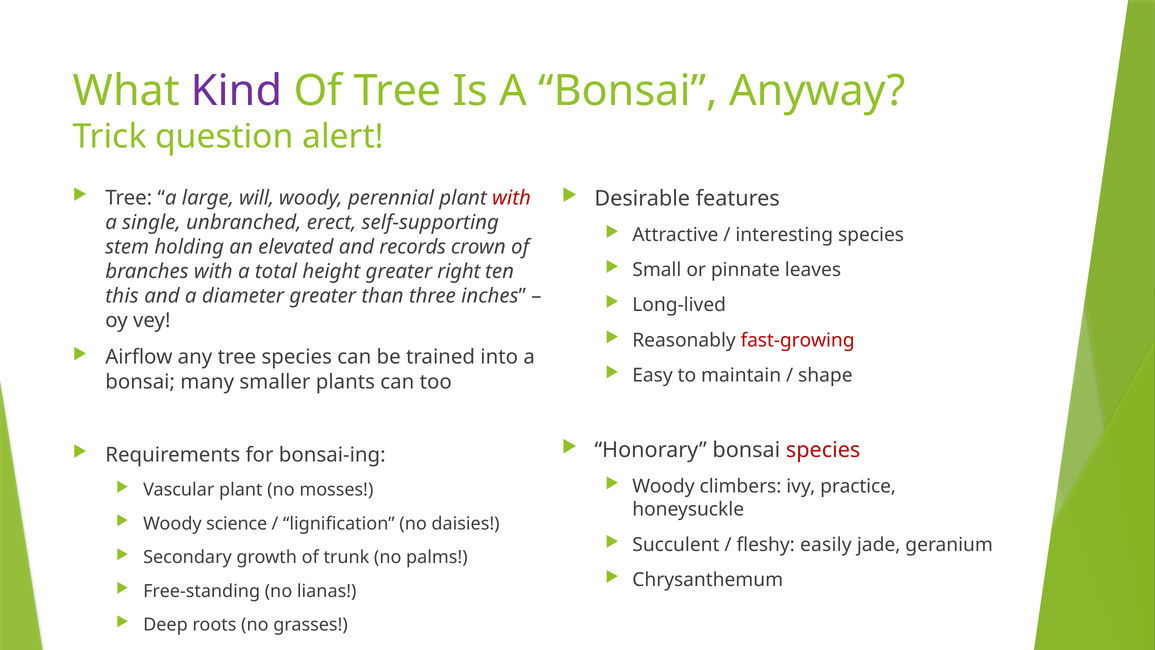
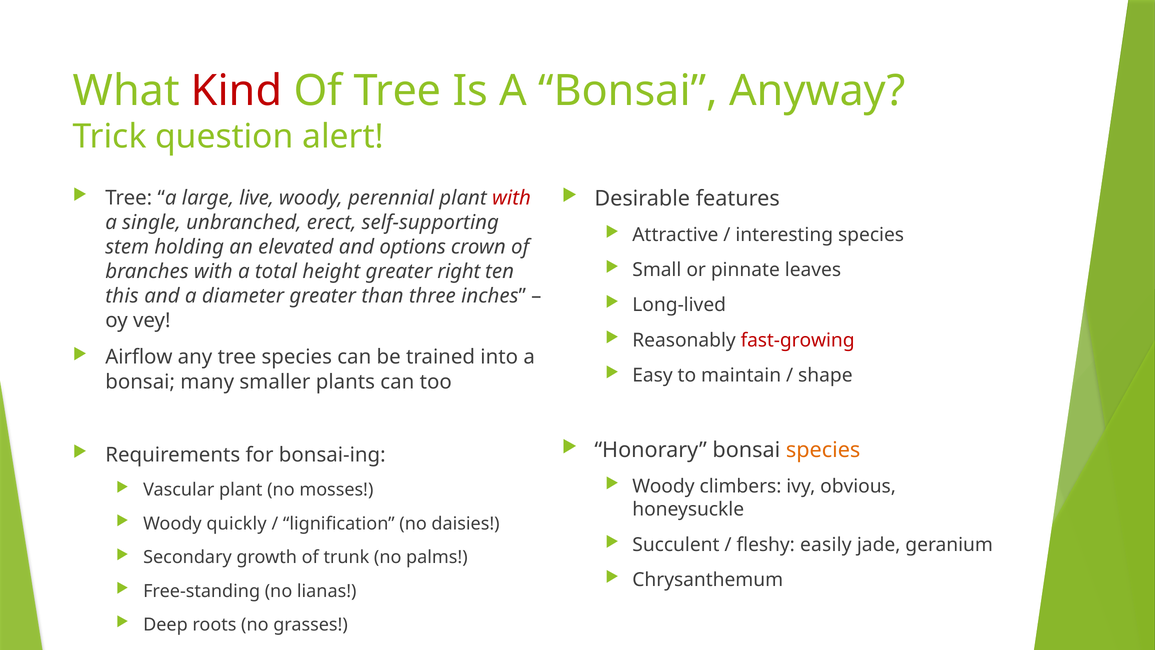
Kind colour: purple -> red
will: will -> live
records: records -> options
species at (823, 450) colour: red -> orange
practice: practice -> obvious
science: science -> quickly
